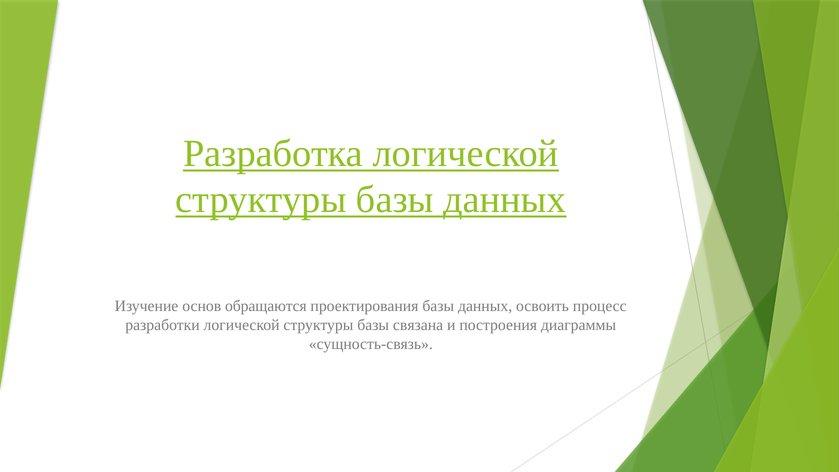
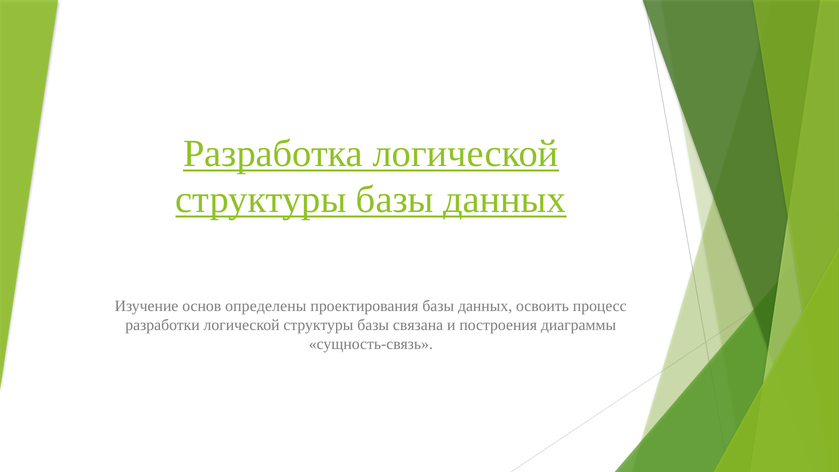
обращаются: обращаются -> определены
